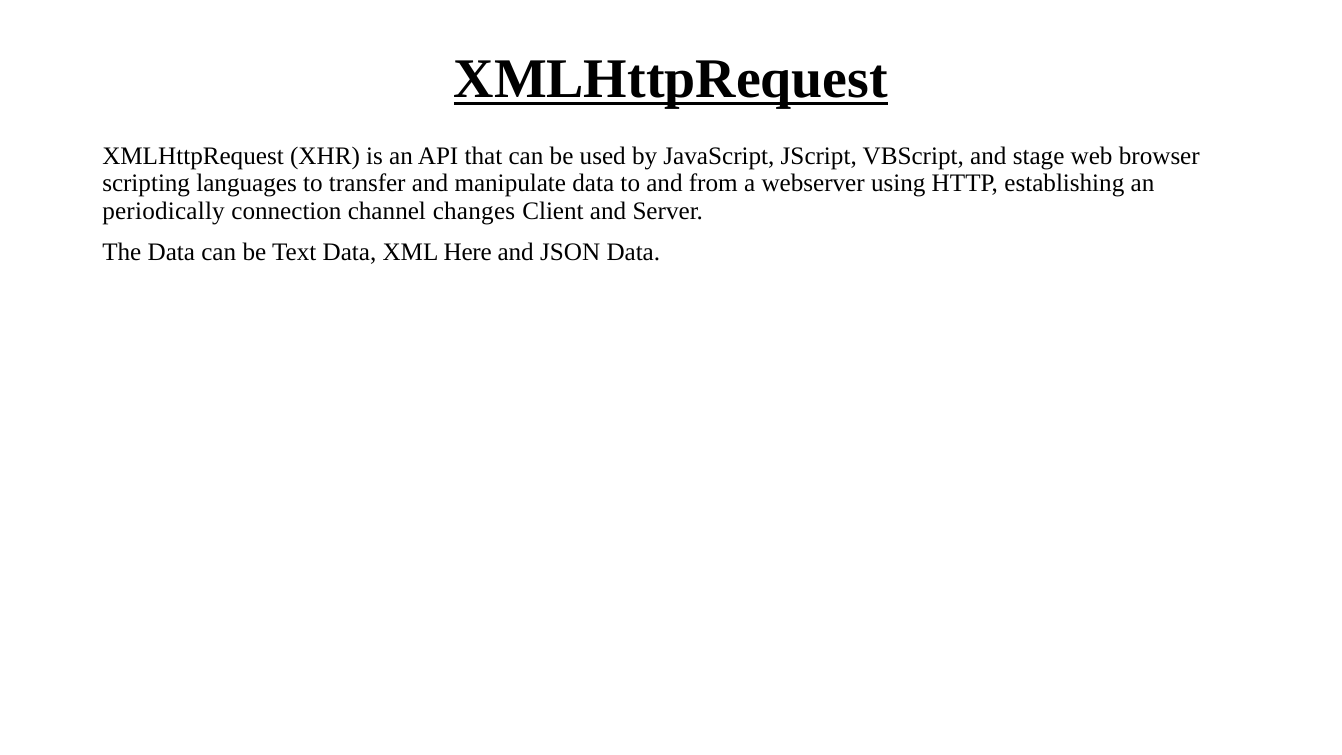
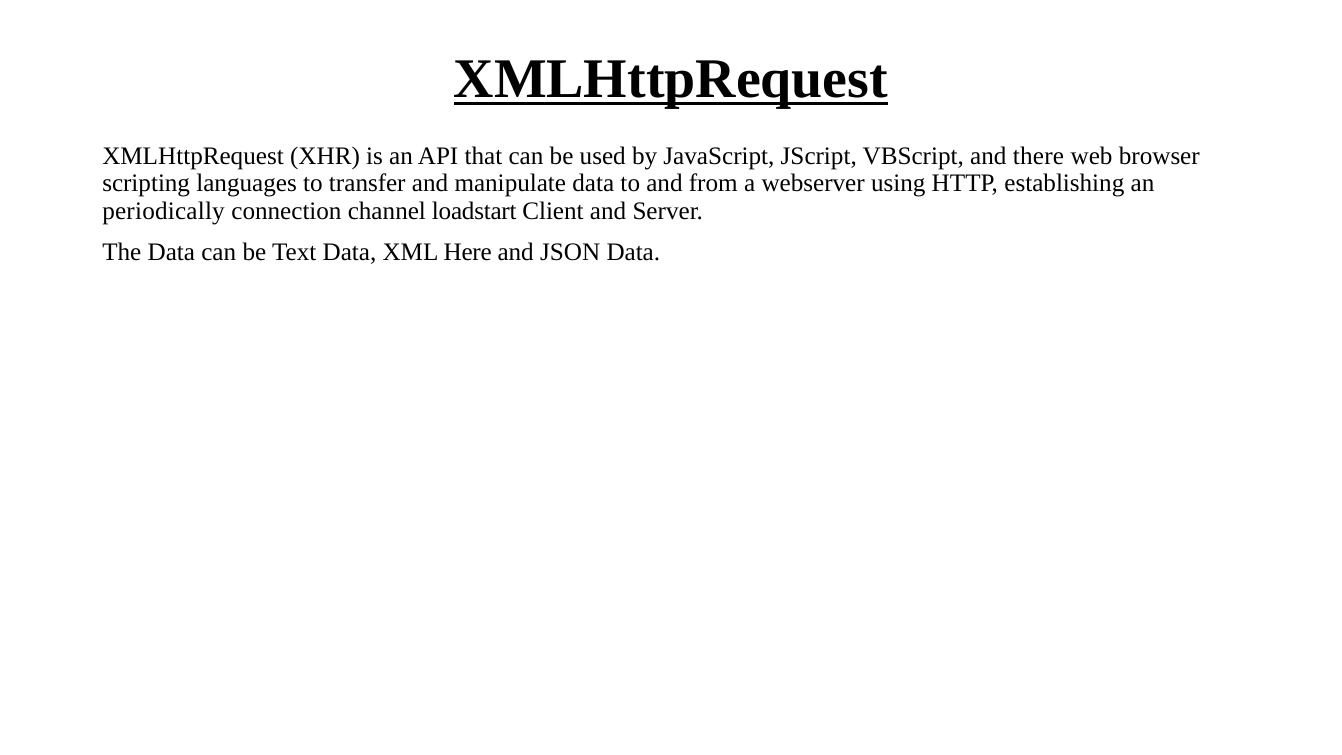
stage: stage -> there
changes: changes -> loadstart
